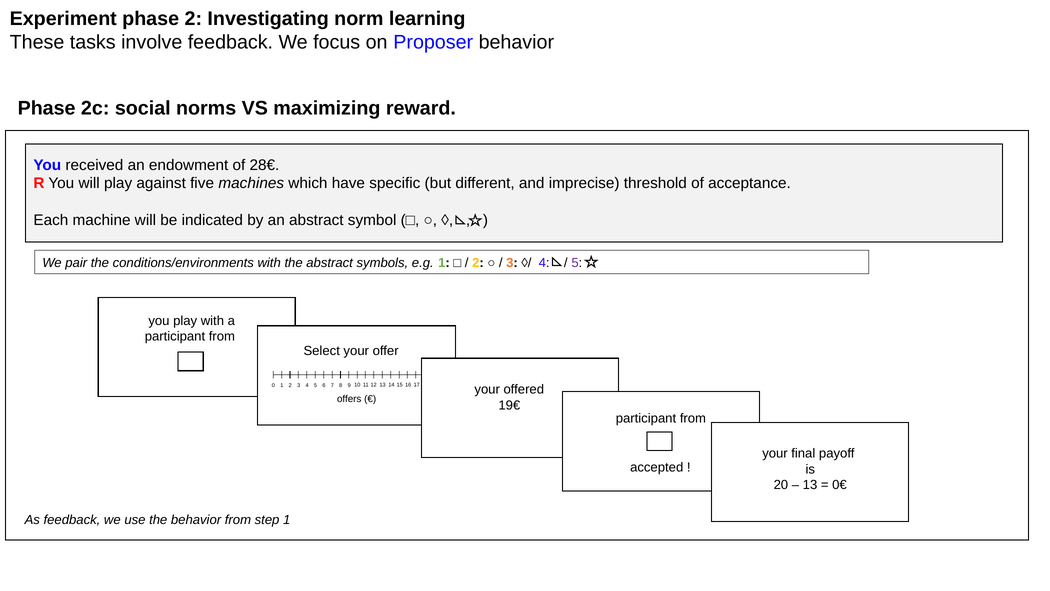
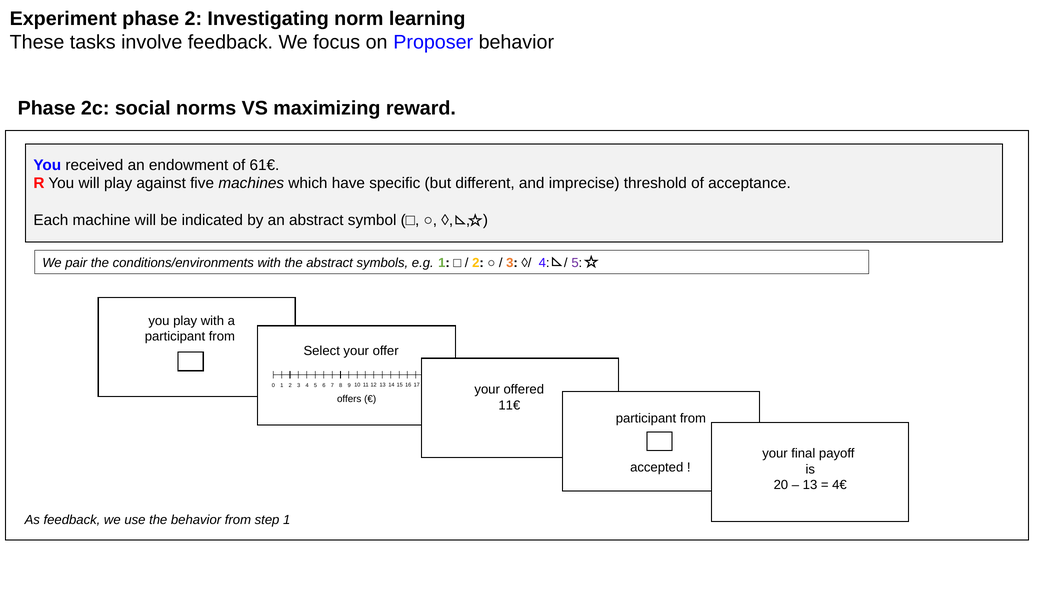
28€: 28€ -> 61€
19€: 19€ -> 11€
0€: 0€ -> 4€
